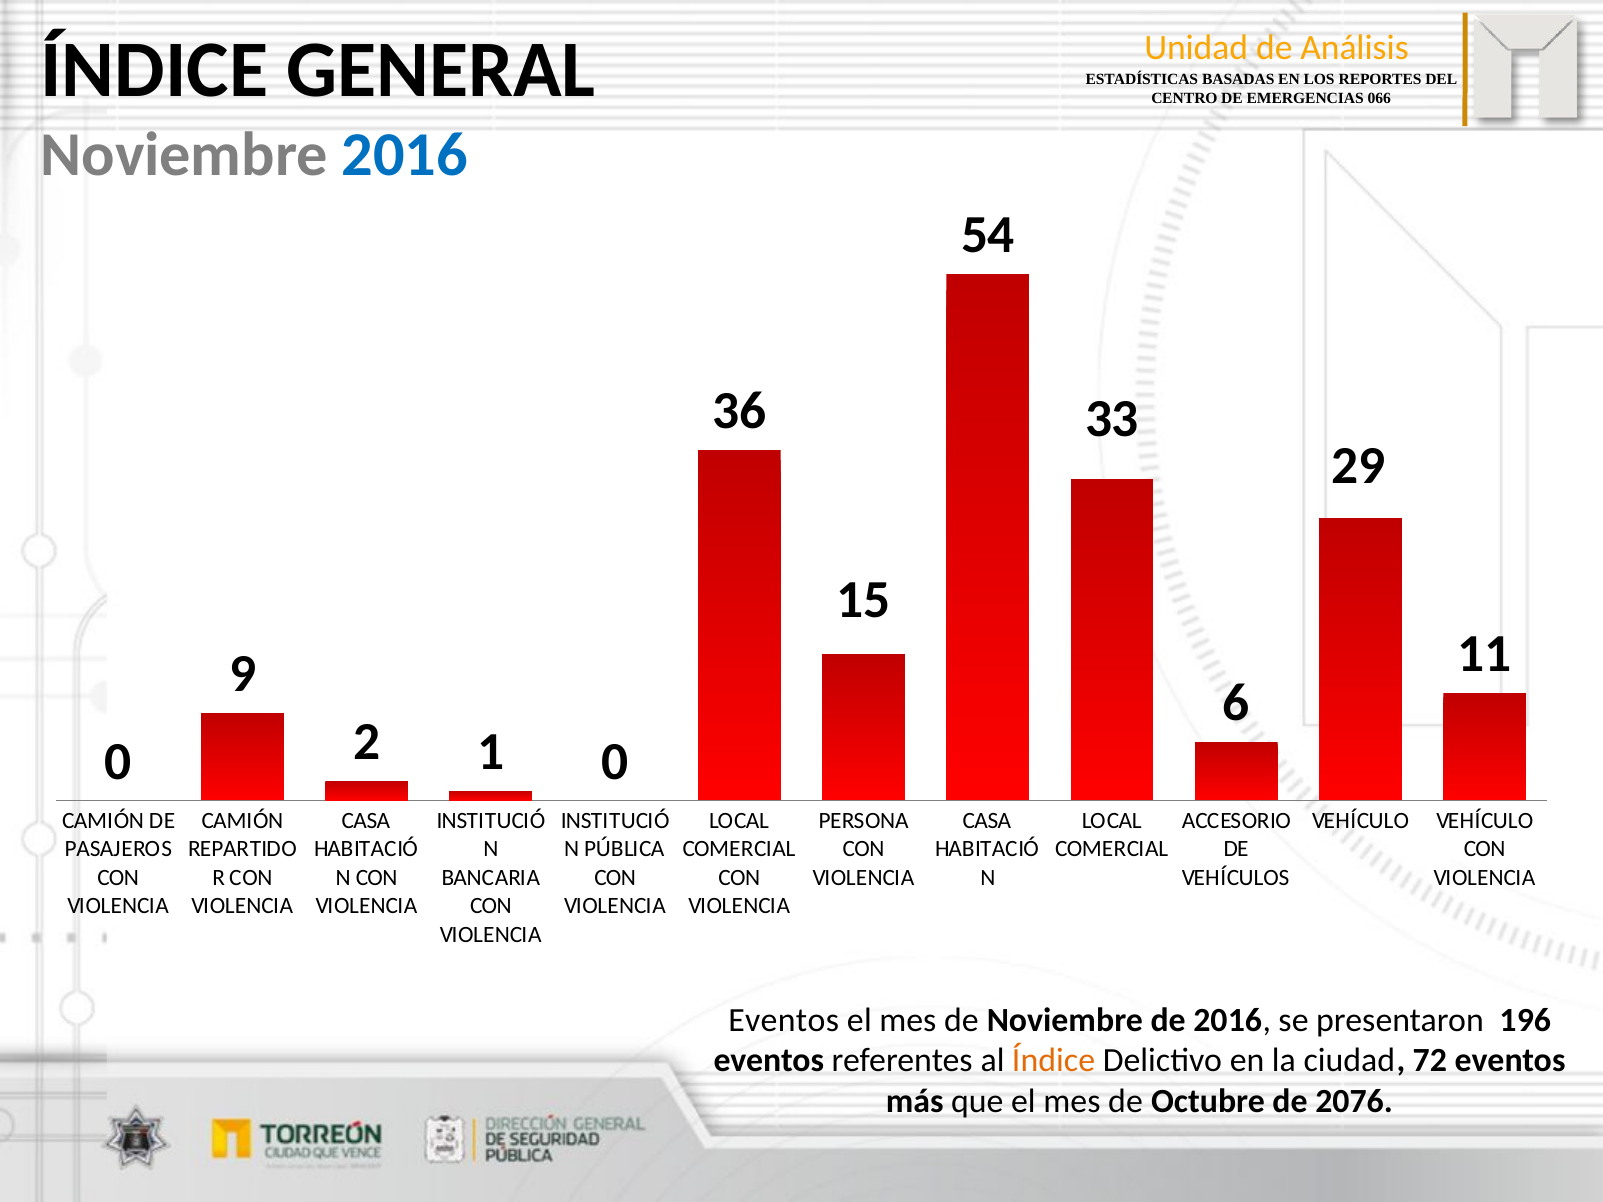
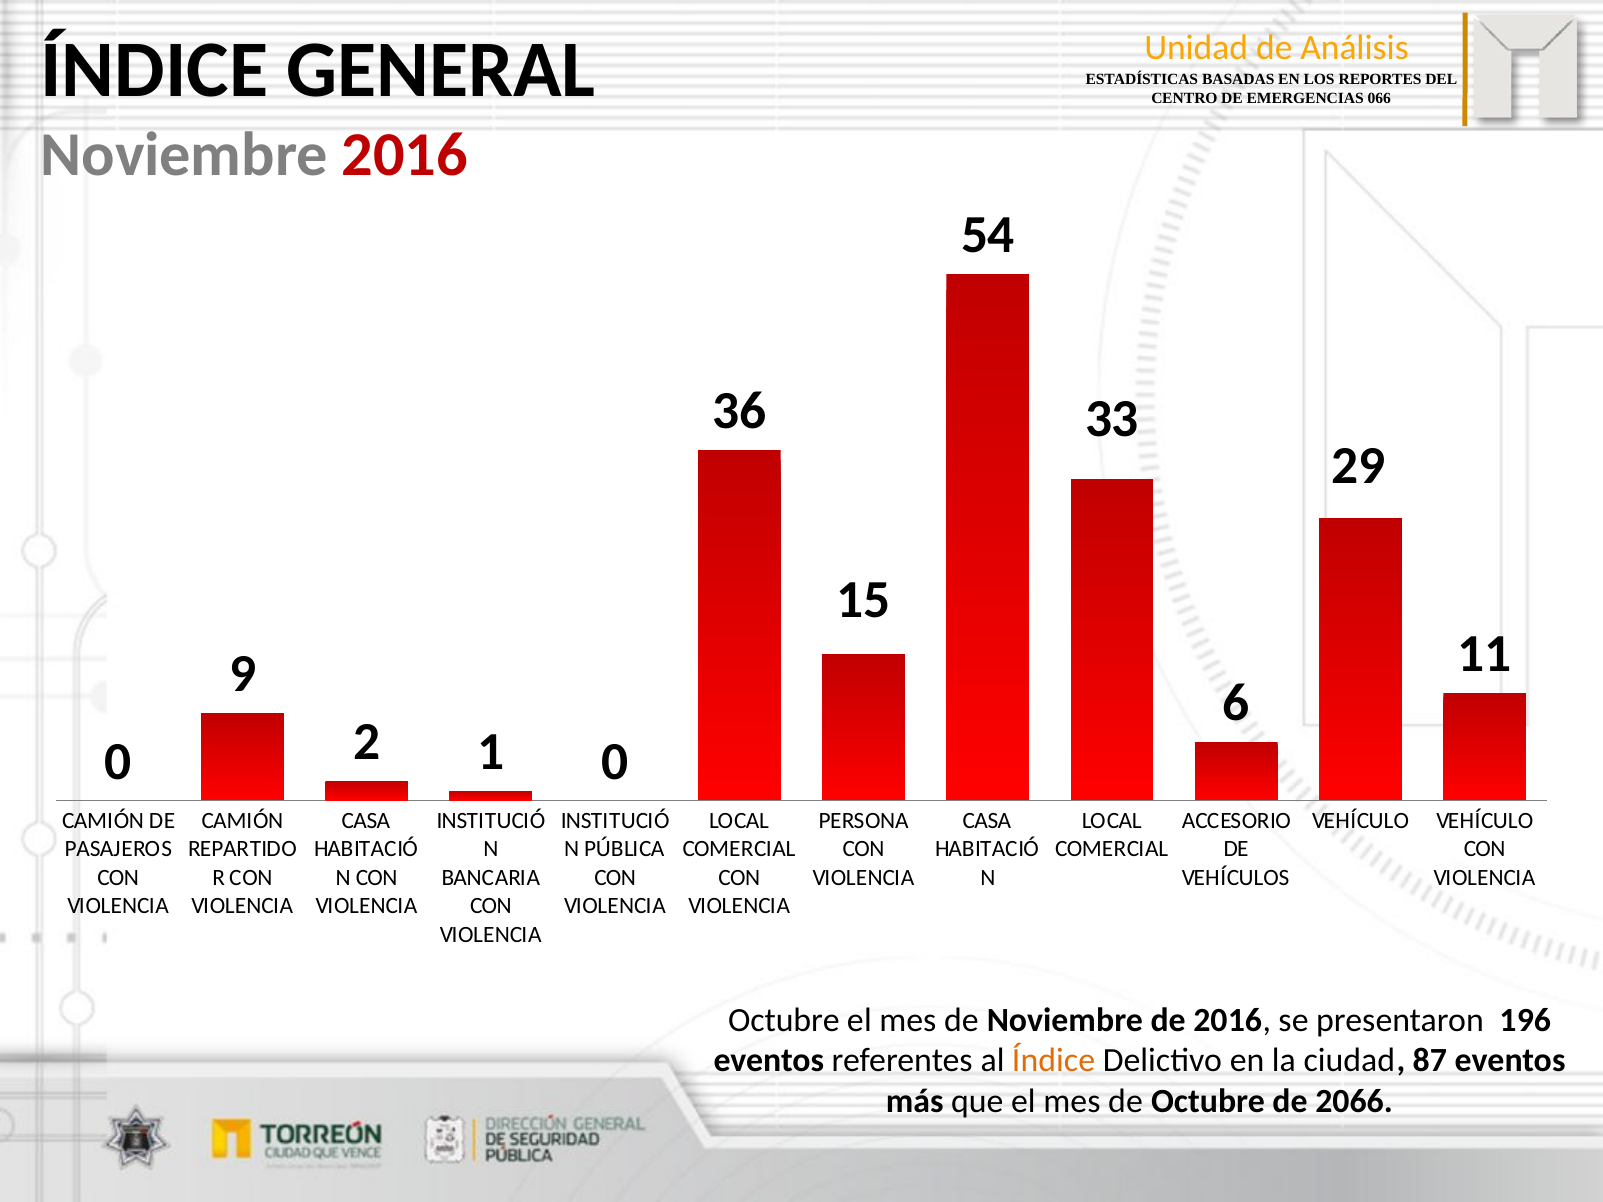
2016 at (405, 155) colour: blue -> red
Eventos at (784, 1020): Eventos -> Octubre
72: 72 -> 87
2076: 2076 -> 2066
